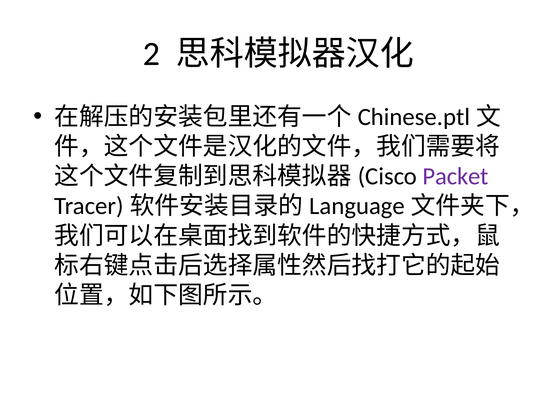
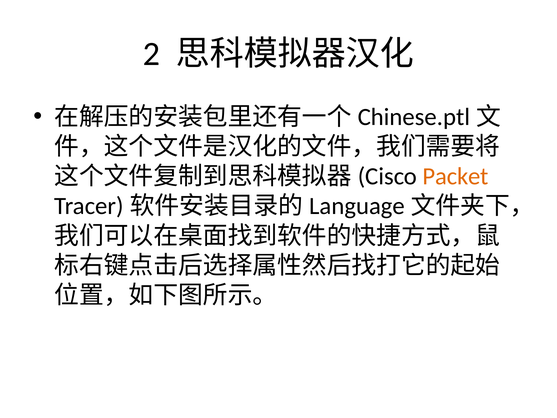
Packet colour: purple -> orange
